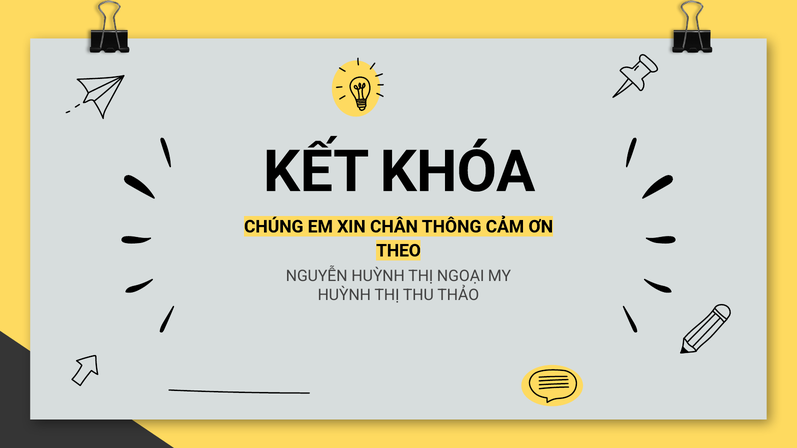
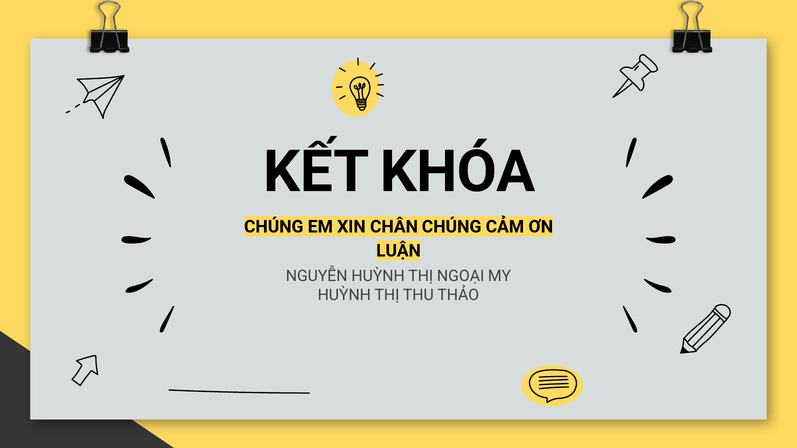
CHÂN THÔNG: THÔNG -> CHÚNG
THEO: THEO -> LUẬN
